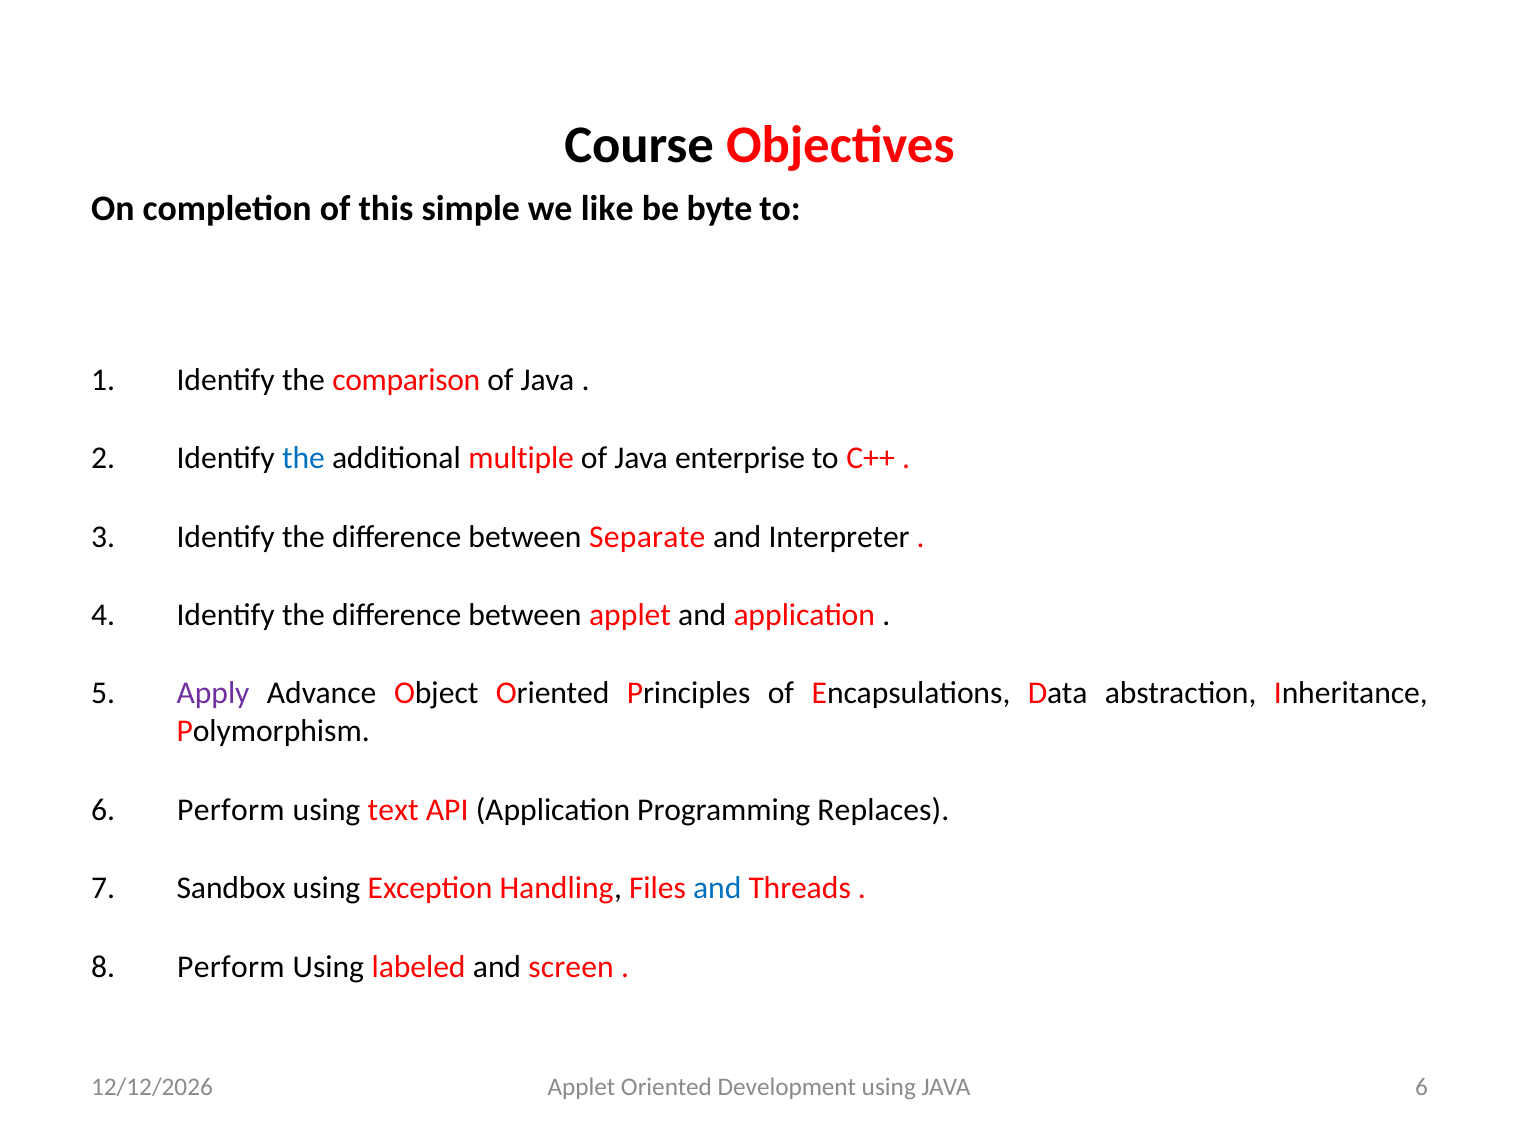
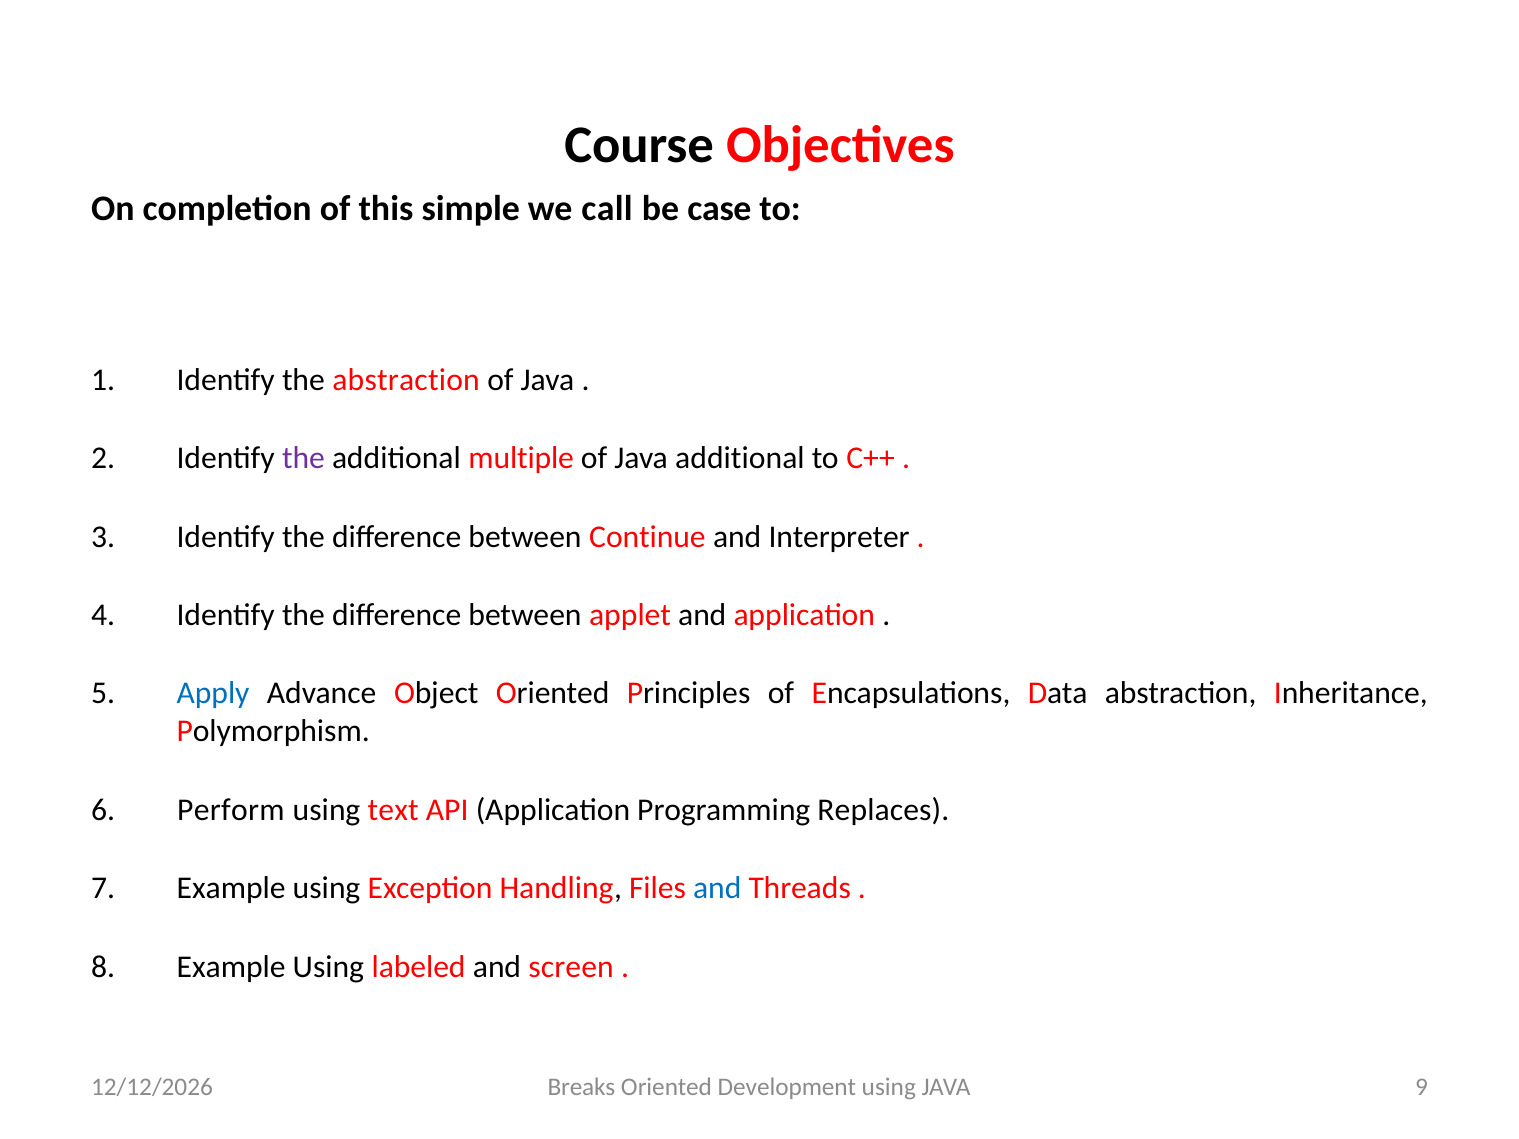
like: like -> call
byte: byte -> case
the comparison: comparison -> abstraction
the at (303, 458) colour: blue -> purple
Java enterprise: enterprise -> additional
Separate: Separate -> Continue
Apply colour: purple -> blue
Sandbox at (231, 889): Sandbox -> Example
Perform at (231, 967): Perform -> Example
Applet at (581, 1088): Applet -> Breaks
JAVA 6: 6 -> 9
